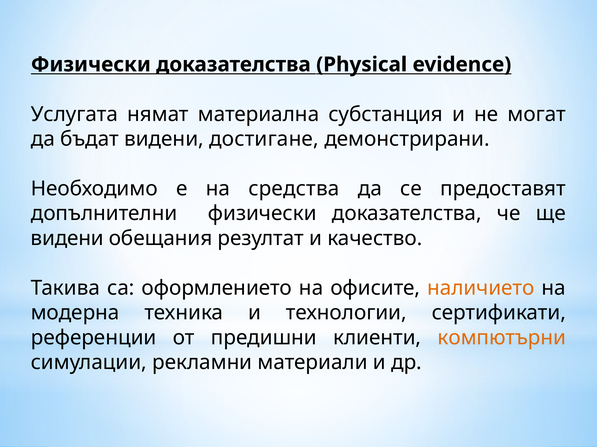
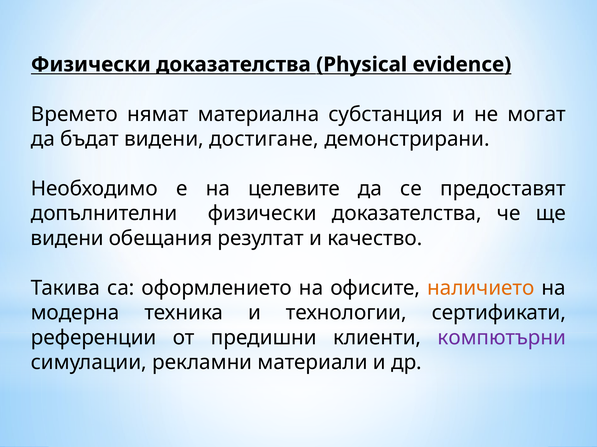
Услугата: Услугата -> Времето
средства: средства -> целевите
компютърни colour: orange -> purple
